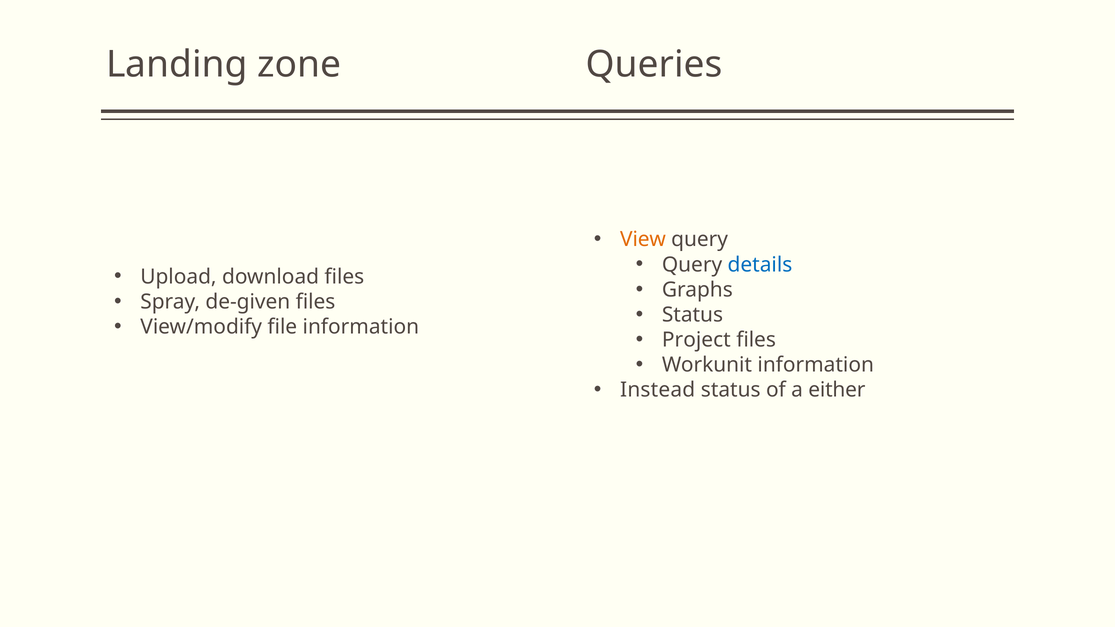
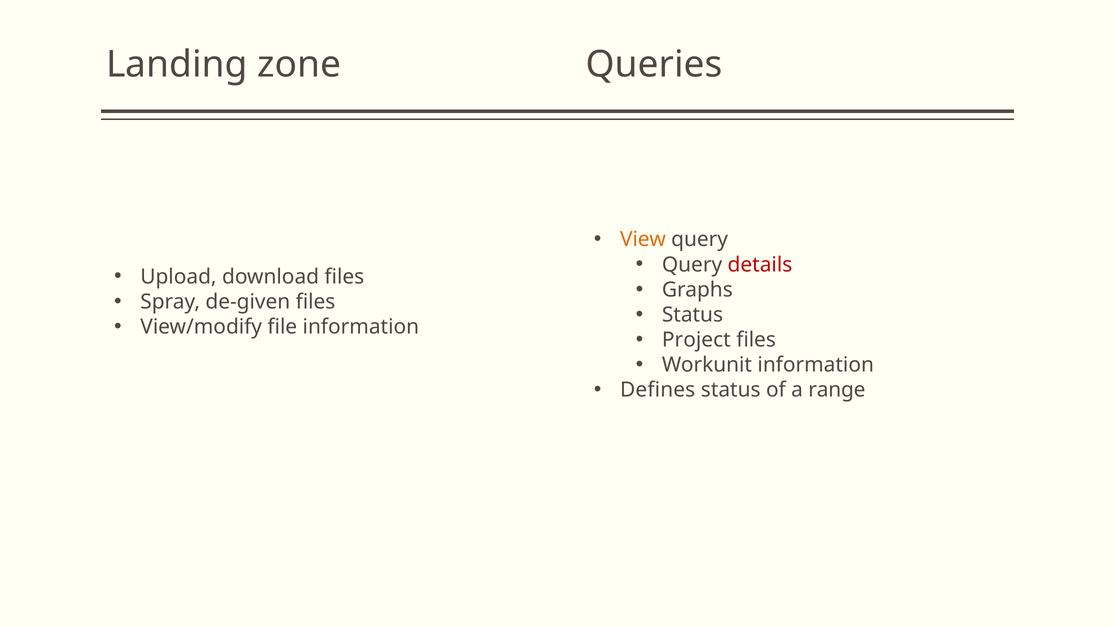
details colour: blue -> red
Instead: Instead -> Defines
either: either -> range
